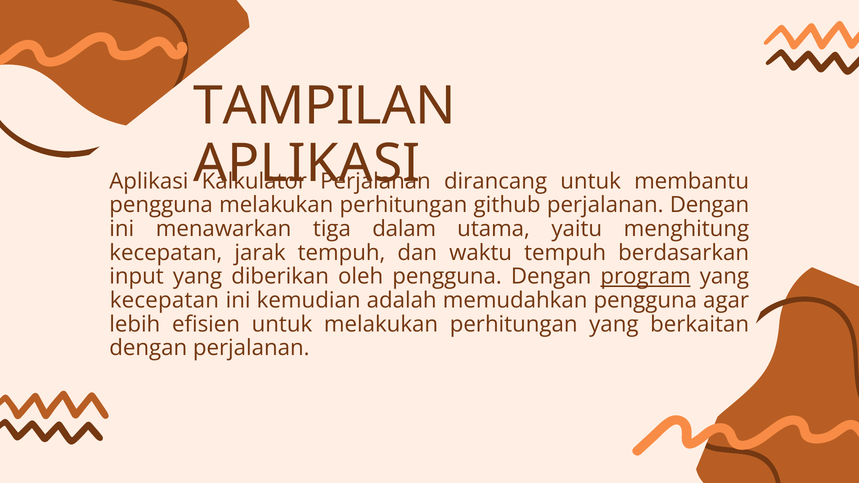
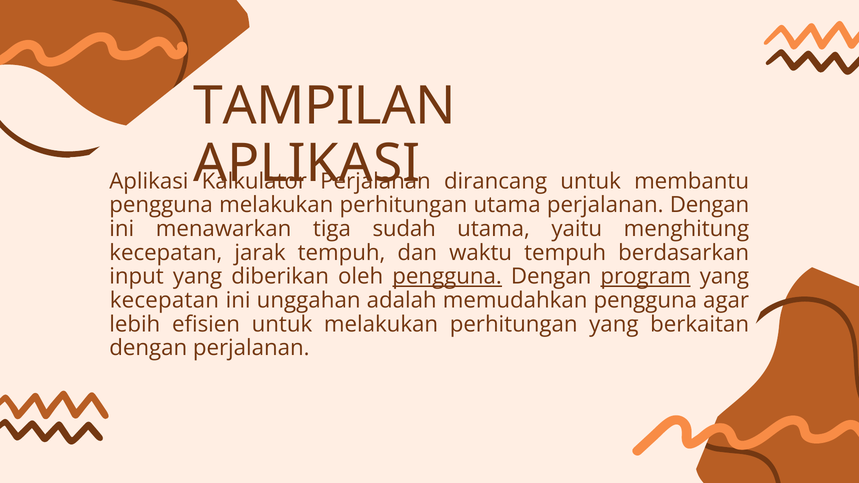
perhitungan github: github -> utama
dalam: dalam -> sudah
pengguna at (447, 277) underline: none -> present
kemudian: kemudian -> unggahan
